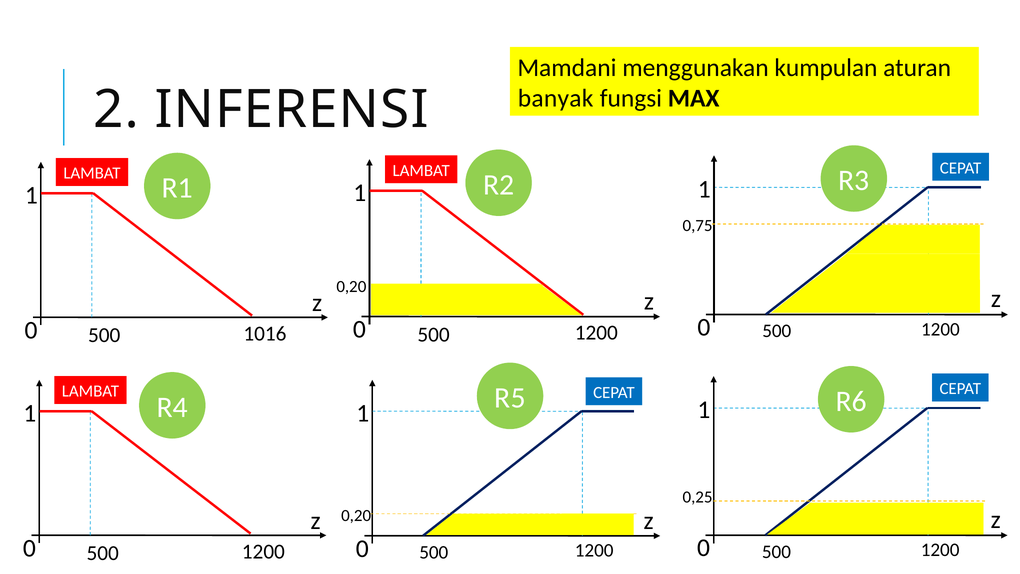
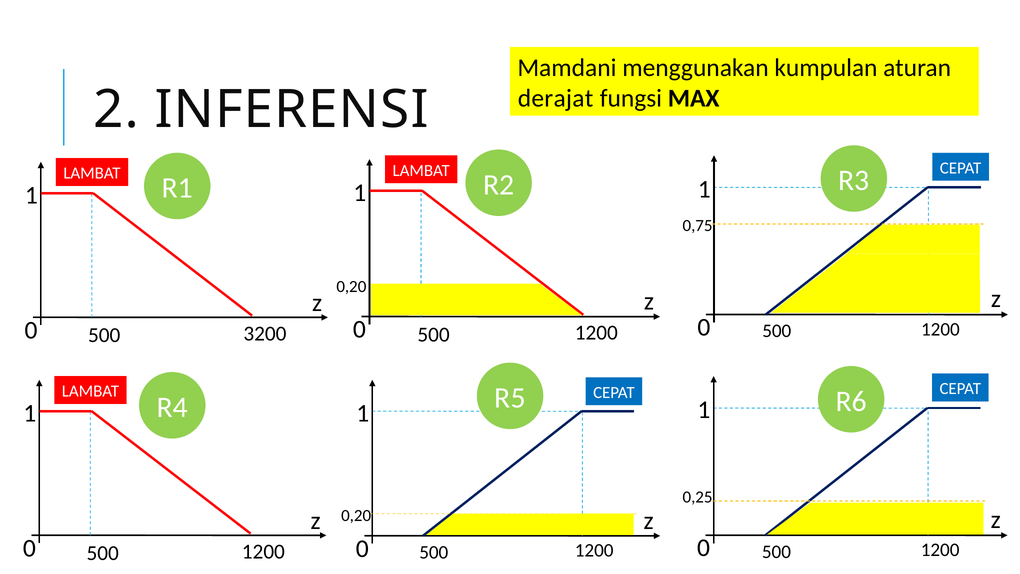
banyak: banyak -> derajat
1016: 1016 -> 3200
